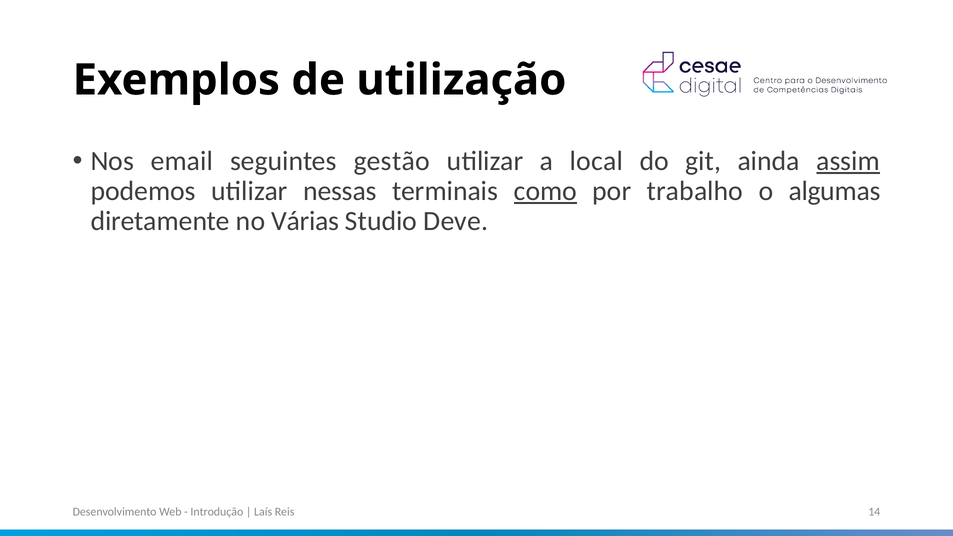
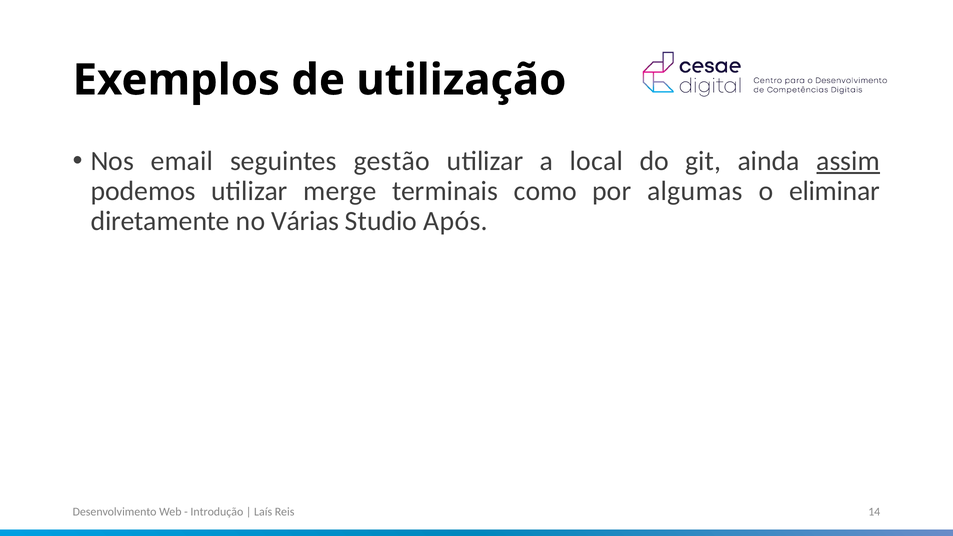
nessas: nessas -> merge
como underline: present -> none
trabalho: trabalho -> algumas
algumas: algumas -> eliminar
Deve: Deve -> Após
